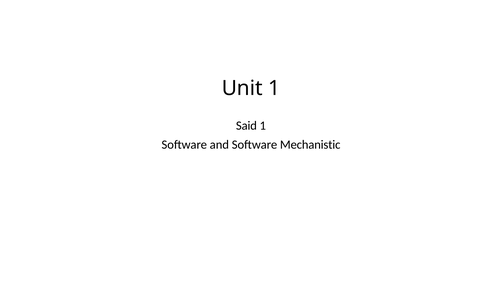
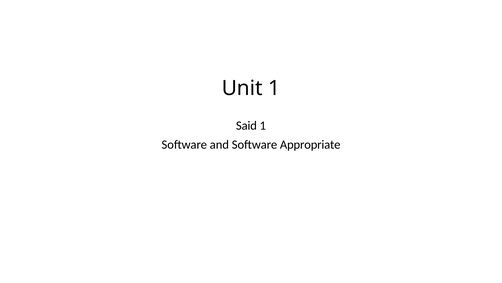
Mechanistic: Mechanistic -> Appropriate
